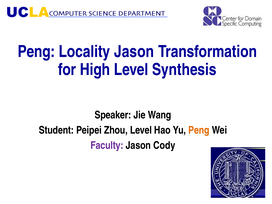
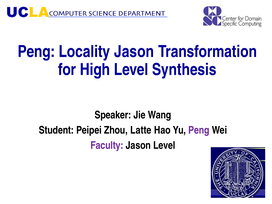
Zhou Level: Level -> Latte
Peng at (199, 130) colour: orange -> purple
Jason Cody: Cody -> Level
